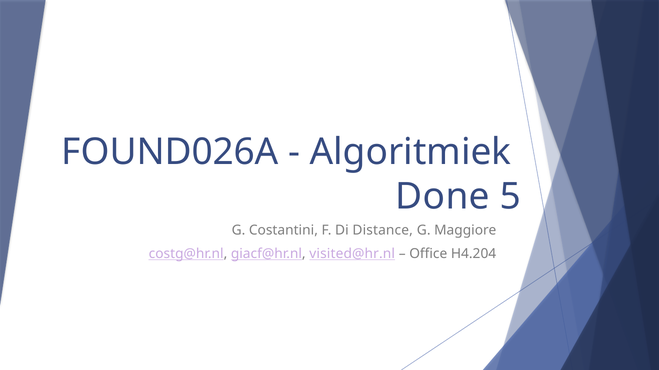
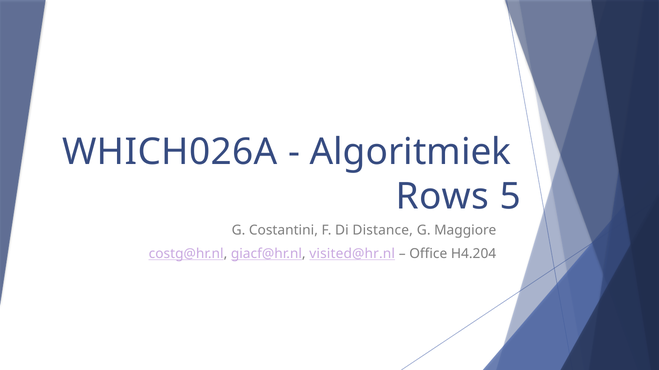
FOUND026A: FOUND026A -> WHICH026A
Done: Done -> Rows
